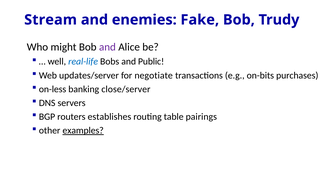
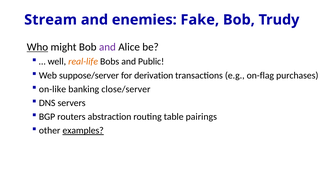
Who underline: none -> present
real-life colour: blue -> orange
updates/server: updates/server -> suppose/server
negotiate: negotiate -> derivation
on-bits: on-bits -> on-flag
on-less: on-less -> on-like
establishes: establishes -> abstraction
